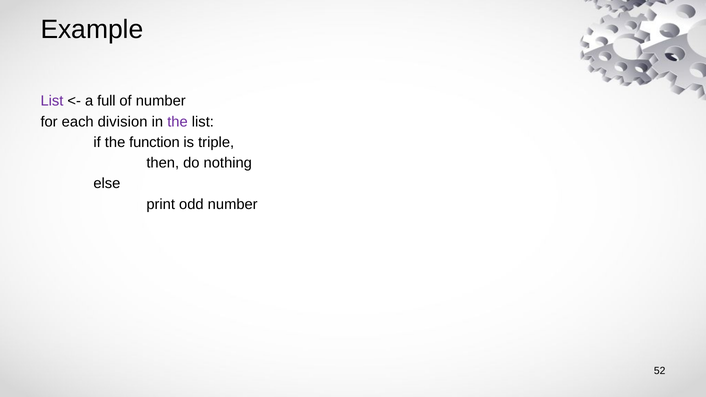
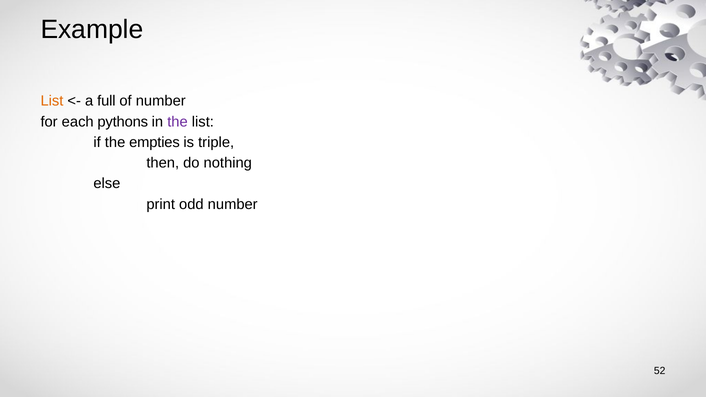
List at (52, 101) colour: purple -> orange
division: division -> pythons
function: function -> empties
